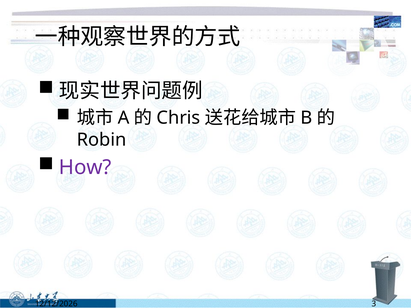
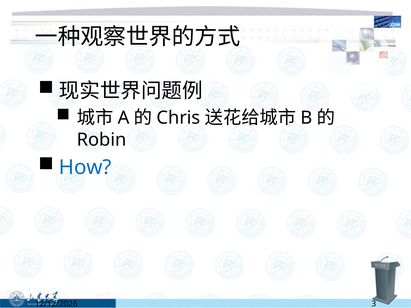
How colour: purple -> blue
